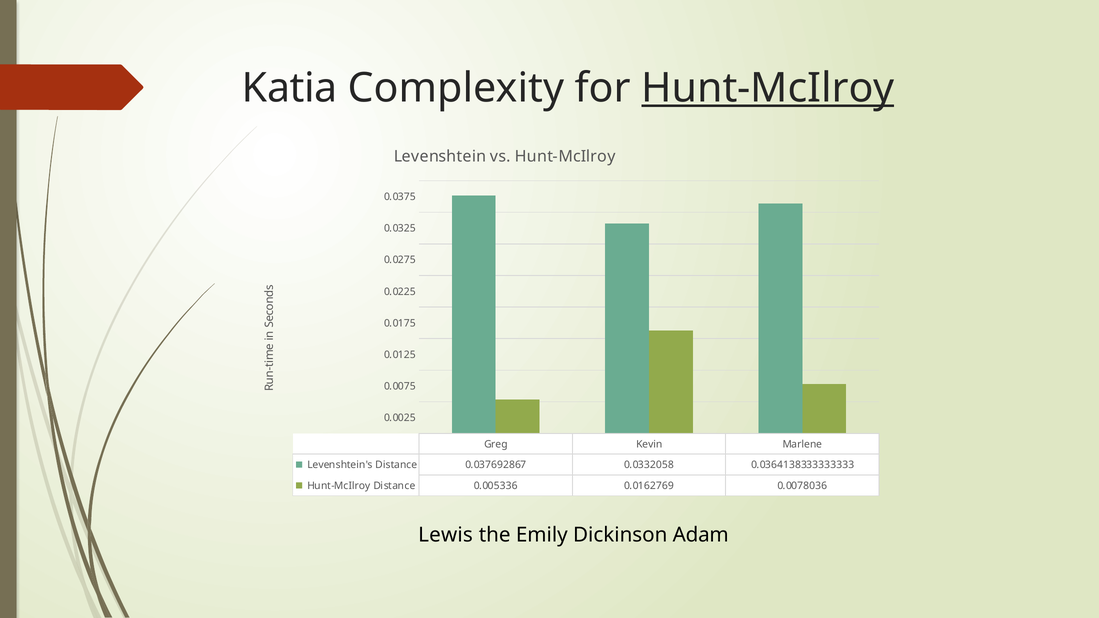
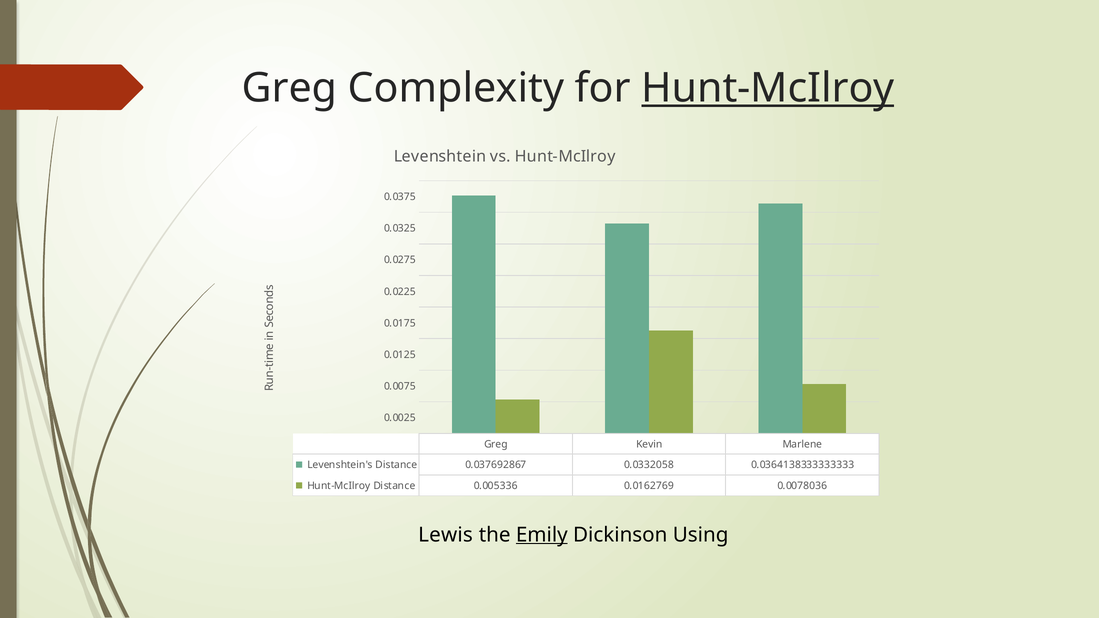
Katia at (290, 88): Katia -> Greg
Emily underline: none -> present
Adam: Adam -> Using
